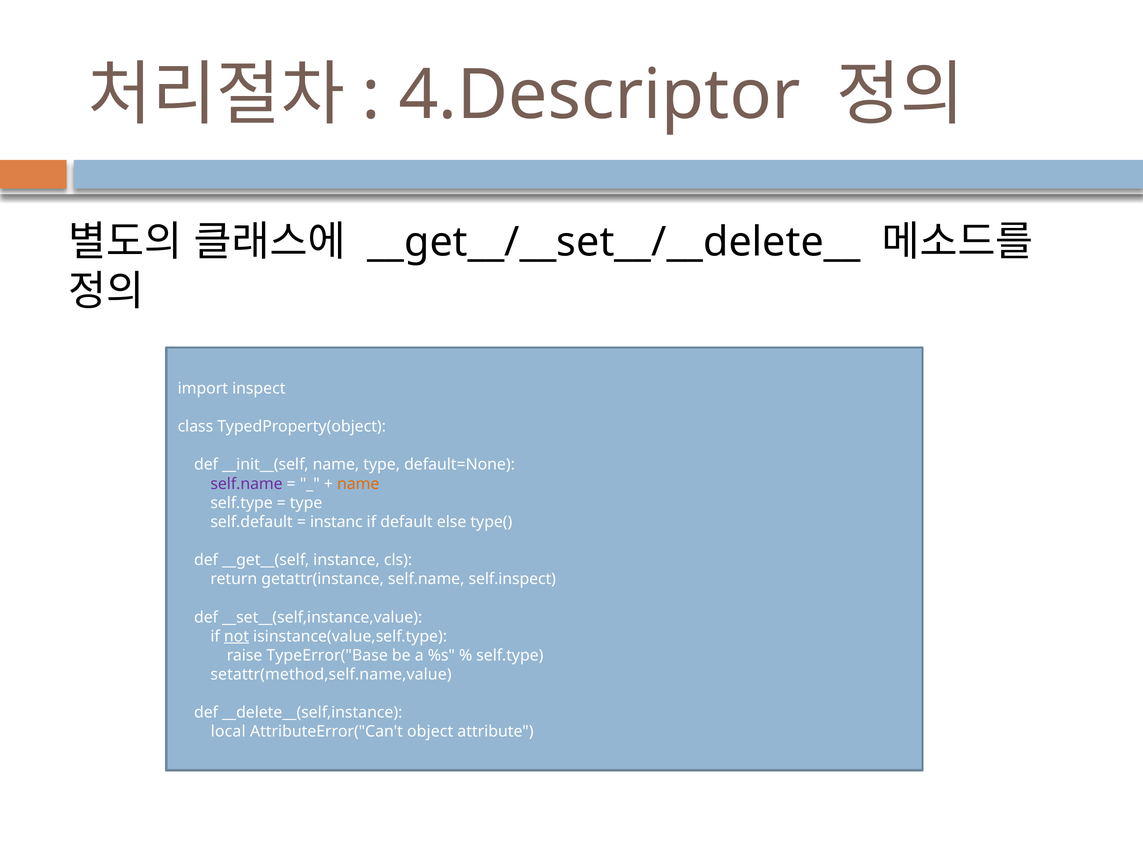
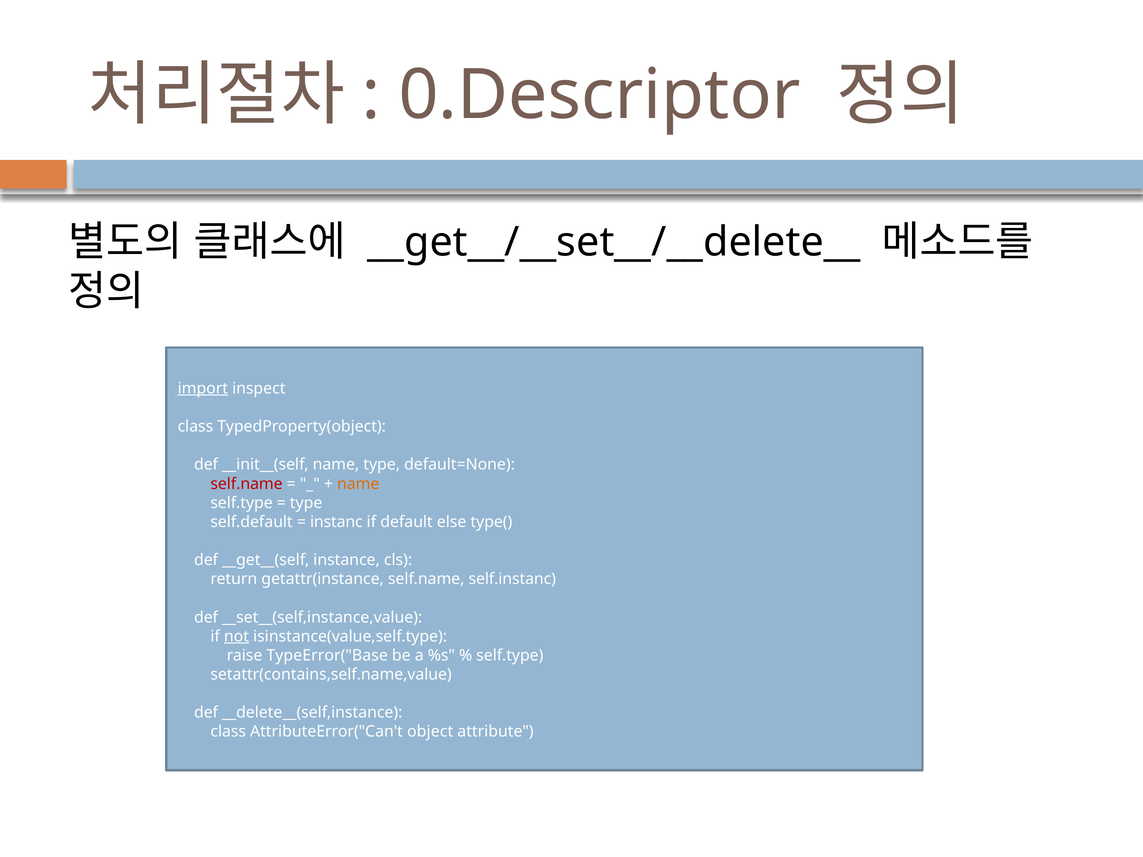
4.Descriptor: 4.Descriptor -> 0.Descriptor
import underline: none -> present
self.name at (247, 484) colour: purple -> red
self.inspect: self.inspect -> self.instanc
setattr(method,self.name,value: setattr(method,self.name,value -> setattr(contains,self.name,value
local at (228, 732): local -> class
